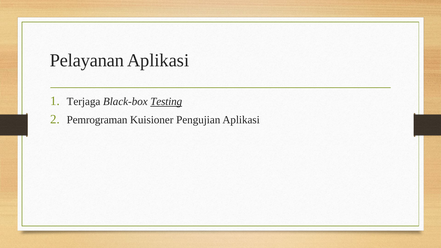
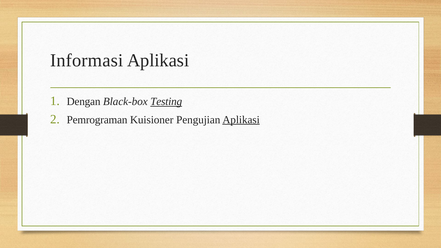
Pelayanan: Pelayanan -> Informasi
Terjaga: Terjaga -> Dengan
Aplikasi at (241, 120) underline: none -> present
